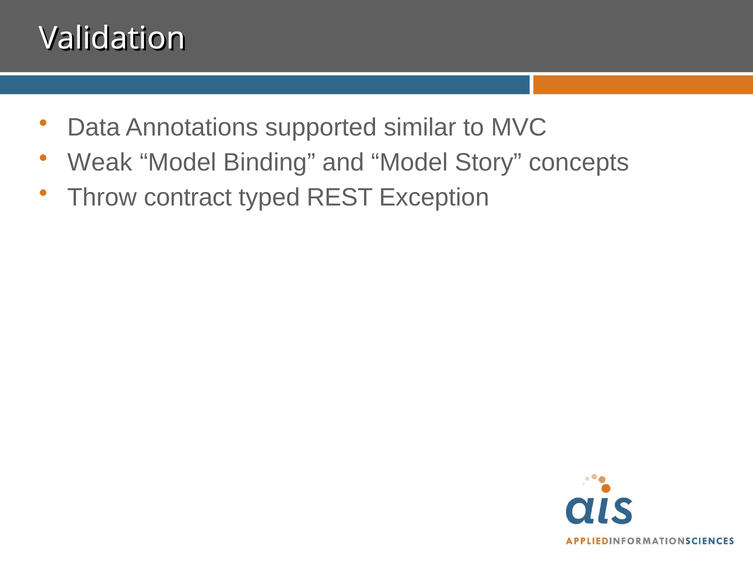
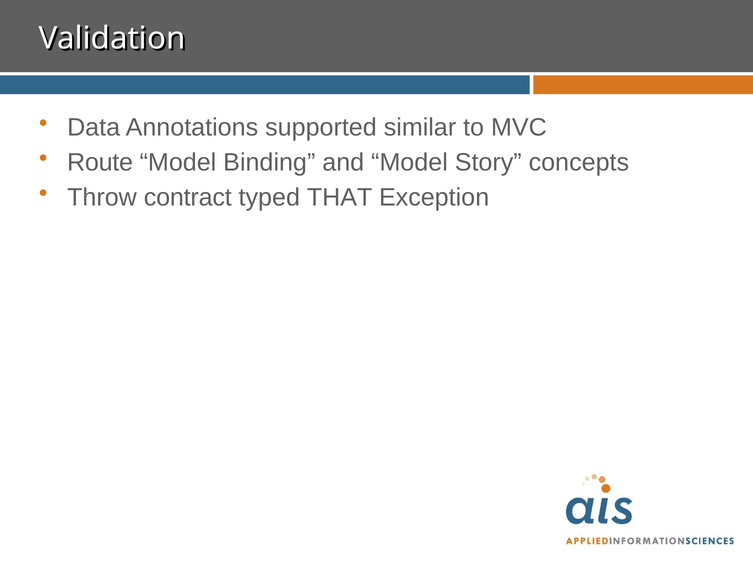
Weak: Weak -> Route
REST: REST -> THAT
